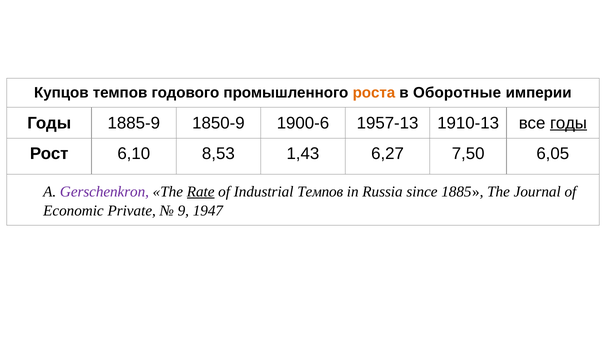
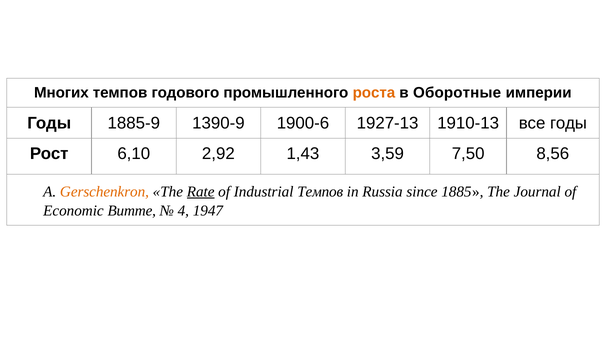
Купцов: Купцов -> Многих
1850-9: 1850-9 -> 1390-9
1957-13: 1957-13 -> 1927-13
годы at (568, 123) underline: present -> none
8,53: 8,53 -> 2,92
6,27: 6,27 -> 3,59
6,05: 6,05 -> 8,56
Gerschenkron colour: purple -> orange
Private: Private -> Витте
9: 9 -> 4
